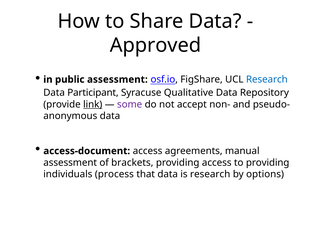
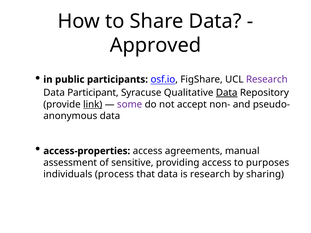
public assessment: assessment -> participants
Research at (267, 80) colour: blue -> purple
Data at (227, 93) underline: none -> present
access-document: access-document -> access-properties
brackets: brackets -> sensitive
to providing: providing -> purposes
options: options -> sharing
